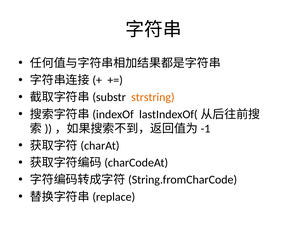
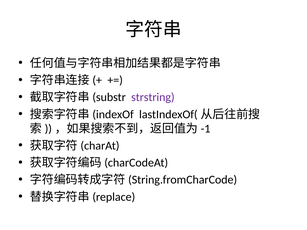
strstring colour: orange -> purple
